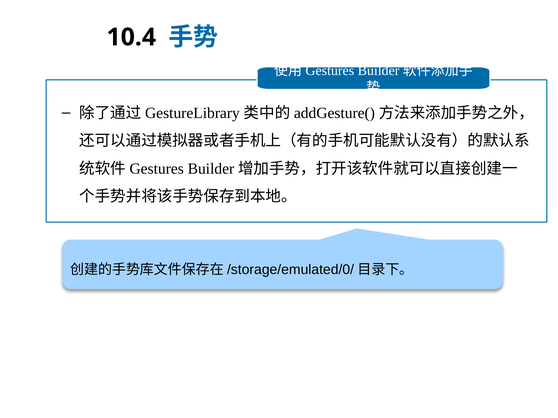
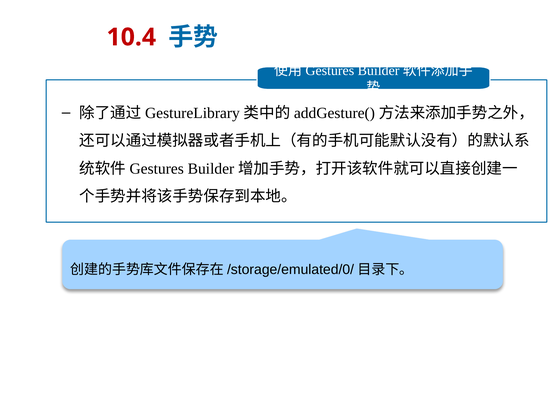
10.4 colour: black -> red
